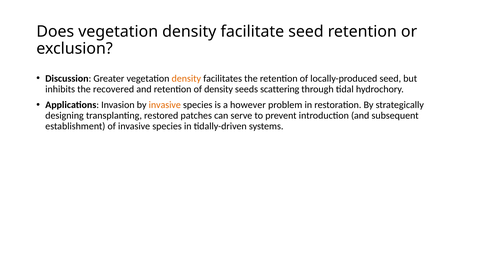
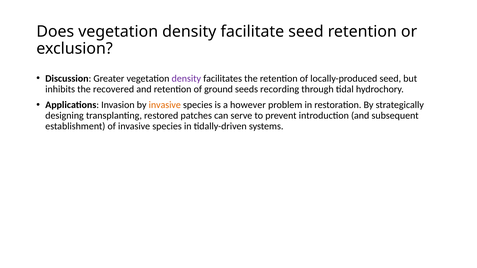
density at (186, 79) colour: orange -> purple
of density: density -> ground
scattering: scattering -> recording
